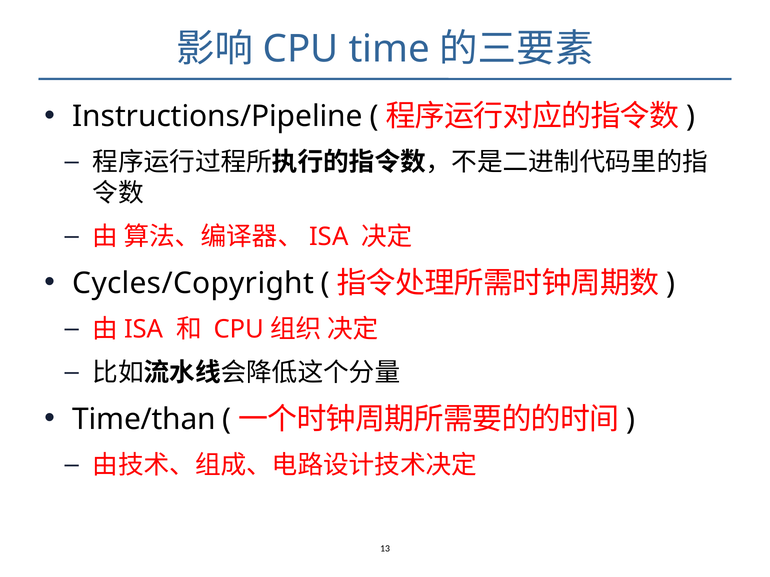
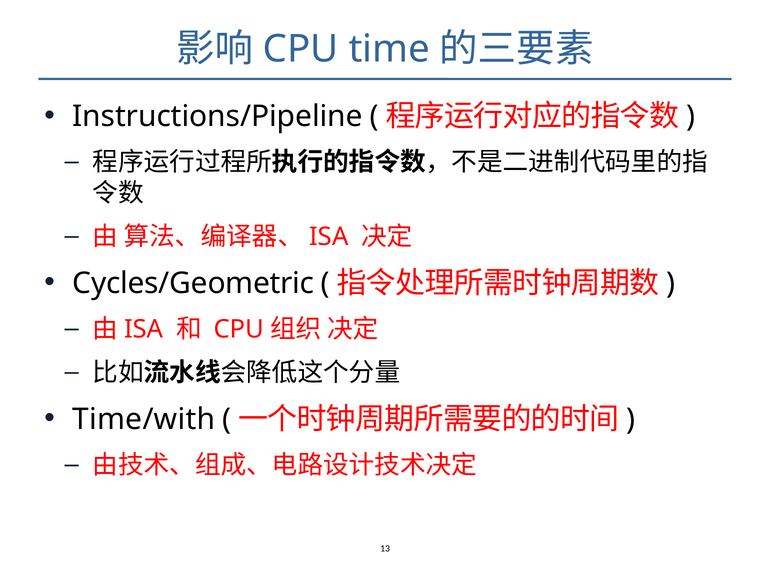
Cycles/Copyright: Cycles/Copyright -> Cycles/Geometric
Time/than: Time/than -> Time/with
